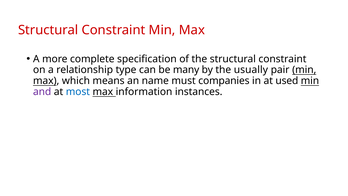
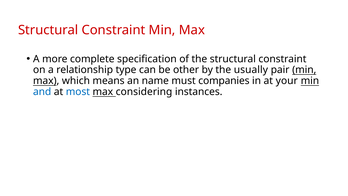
many: many -> other
used: used -> your
and colour: purple -> blue
information: information -> considering
